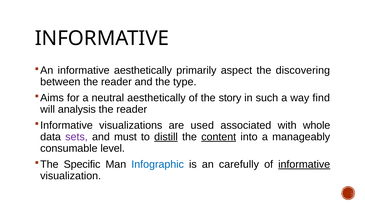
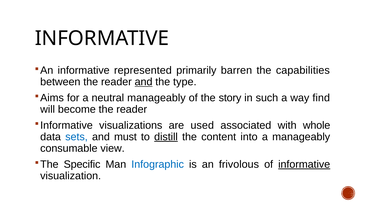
informative aesthetically: aesthetically -> represented
aspect: aspect -> barren
discovering: discovering -> capabilities
and at (144, 82) underline: none -> present
neutral aesthetically: aesthetically -> manageably
analysis: analysis -> become
sets colour: purple -> blue
content underline: present -> none
level: level -> view
carefully: carefully -> frivolous
